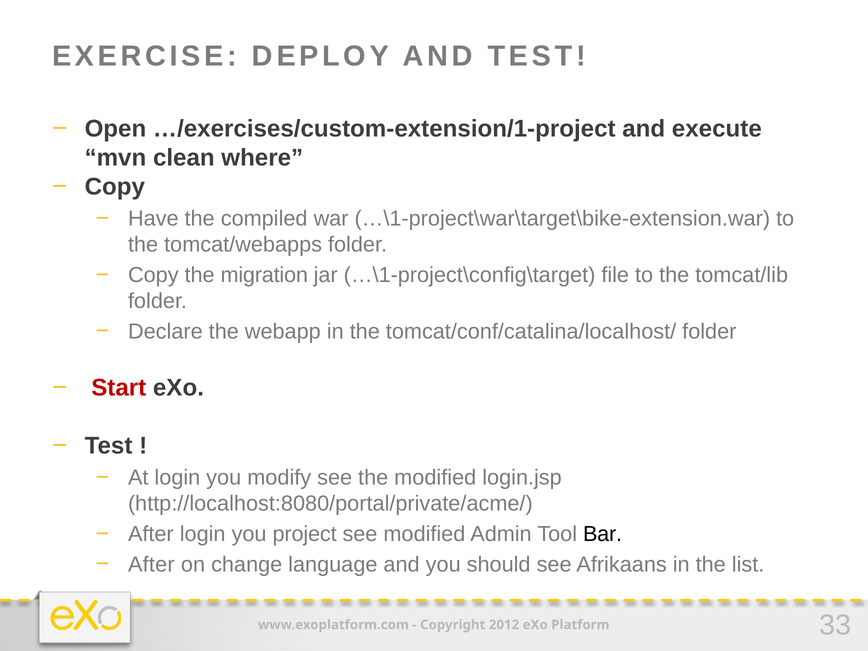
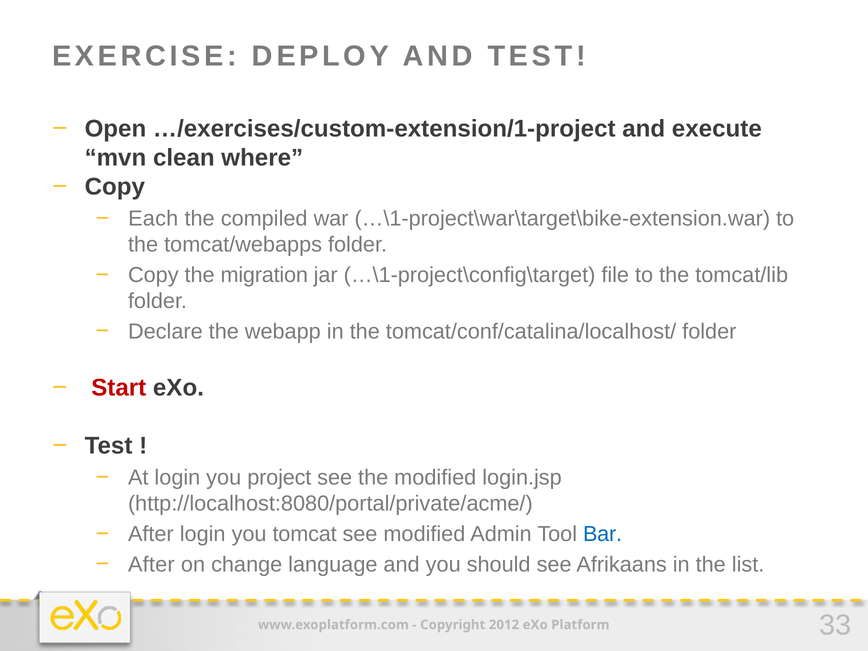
Have: Have -> Each
modify: modify -> project
project: project -> tomcat
Bar colour: black -> blue
